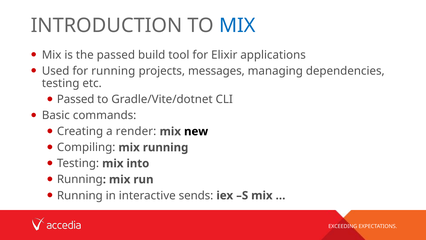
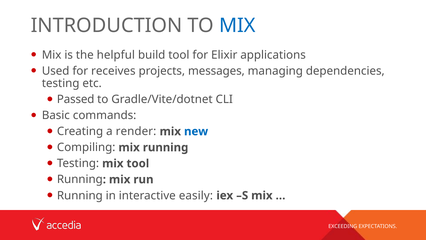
the passed: passed -> helpful
for running: running -> receives
new colour: black -> blue
mix into: into -> tool
sends: sends -> easily
